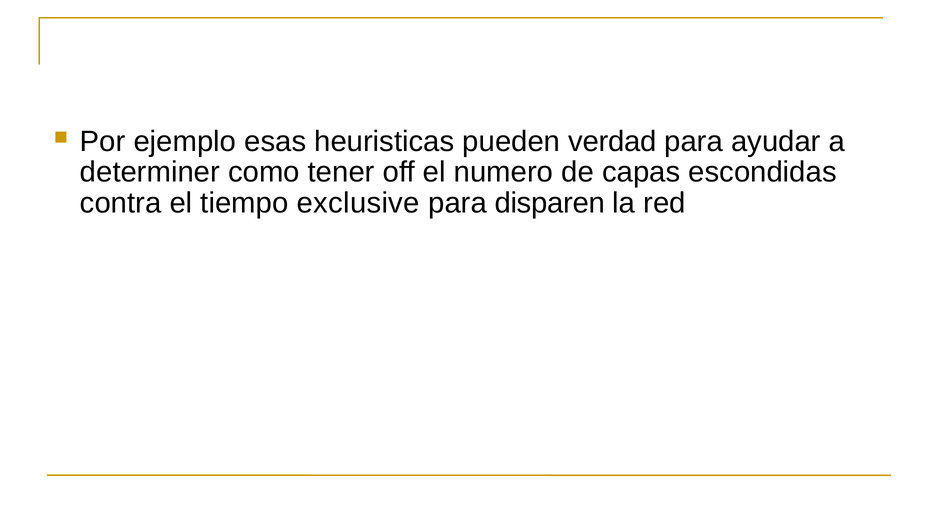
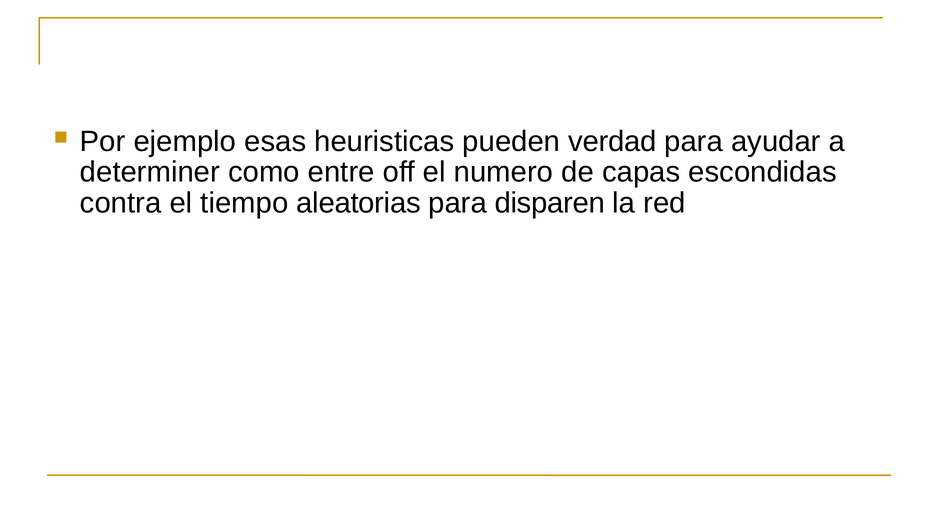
tener: tener -> entre
exclusive: exclusive -> aleatorias
